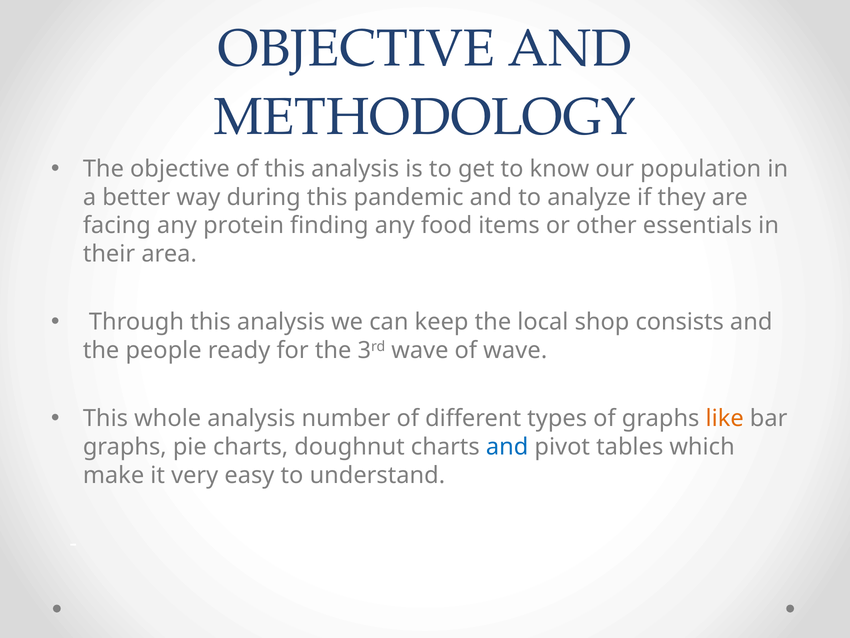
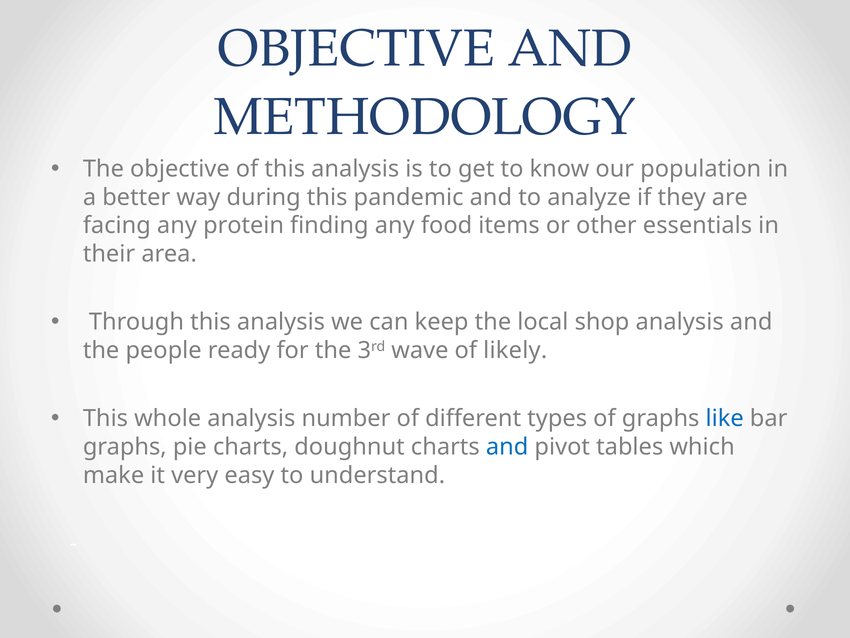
shop consists: consists -> analysis
of wave: wave -> likely
like colour: orange -> blue
